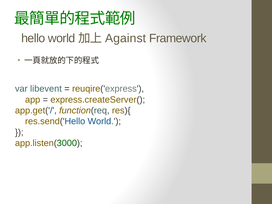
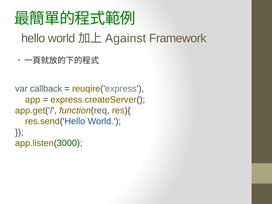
libevent: libevent -> callback
